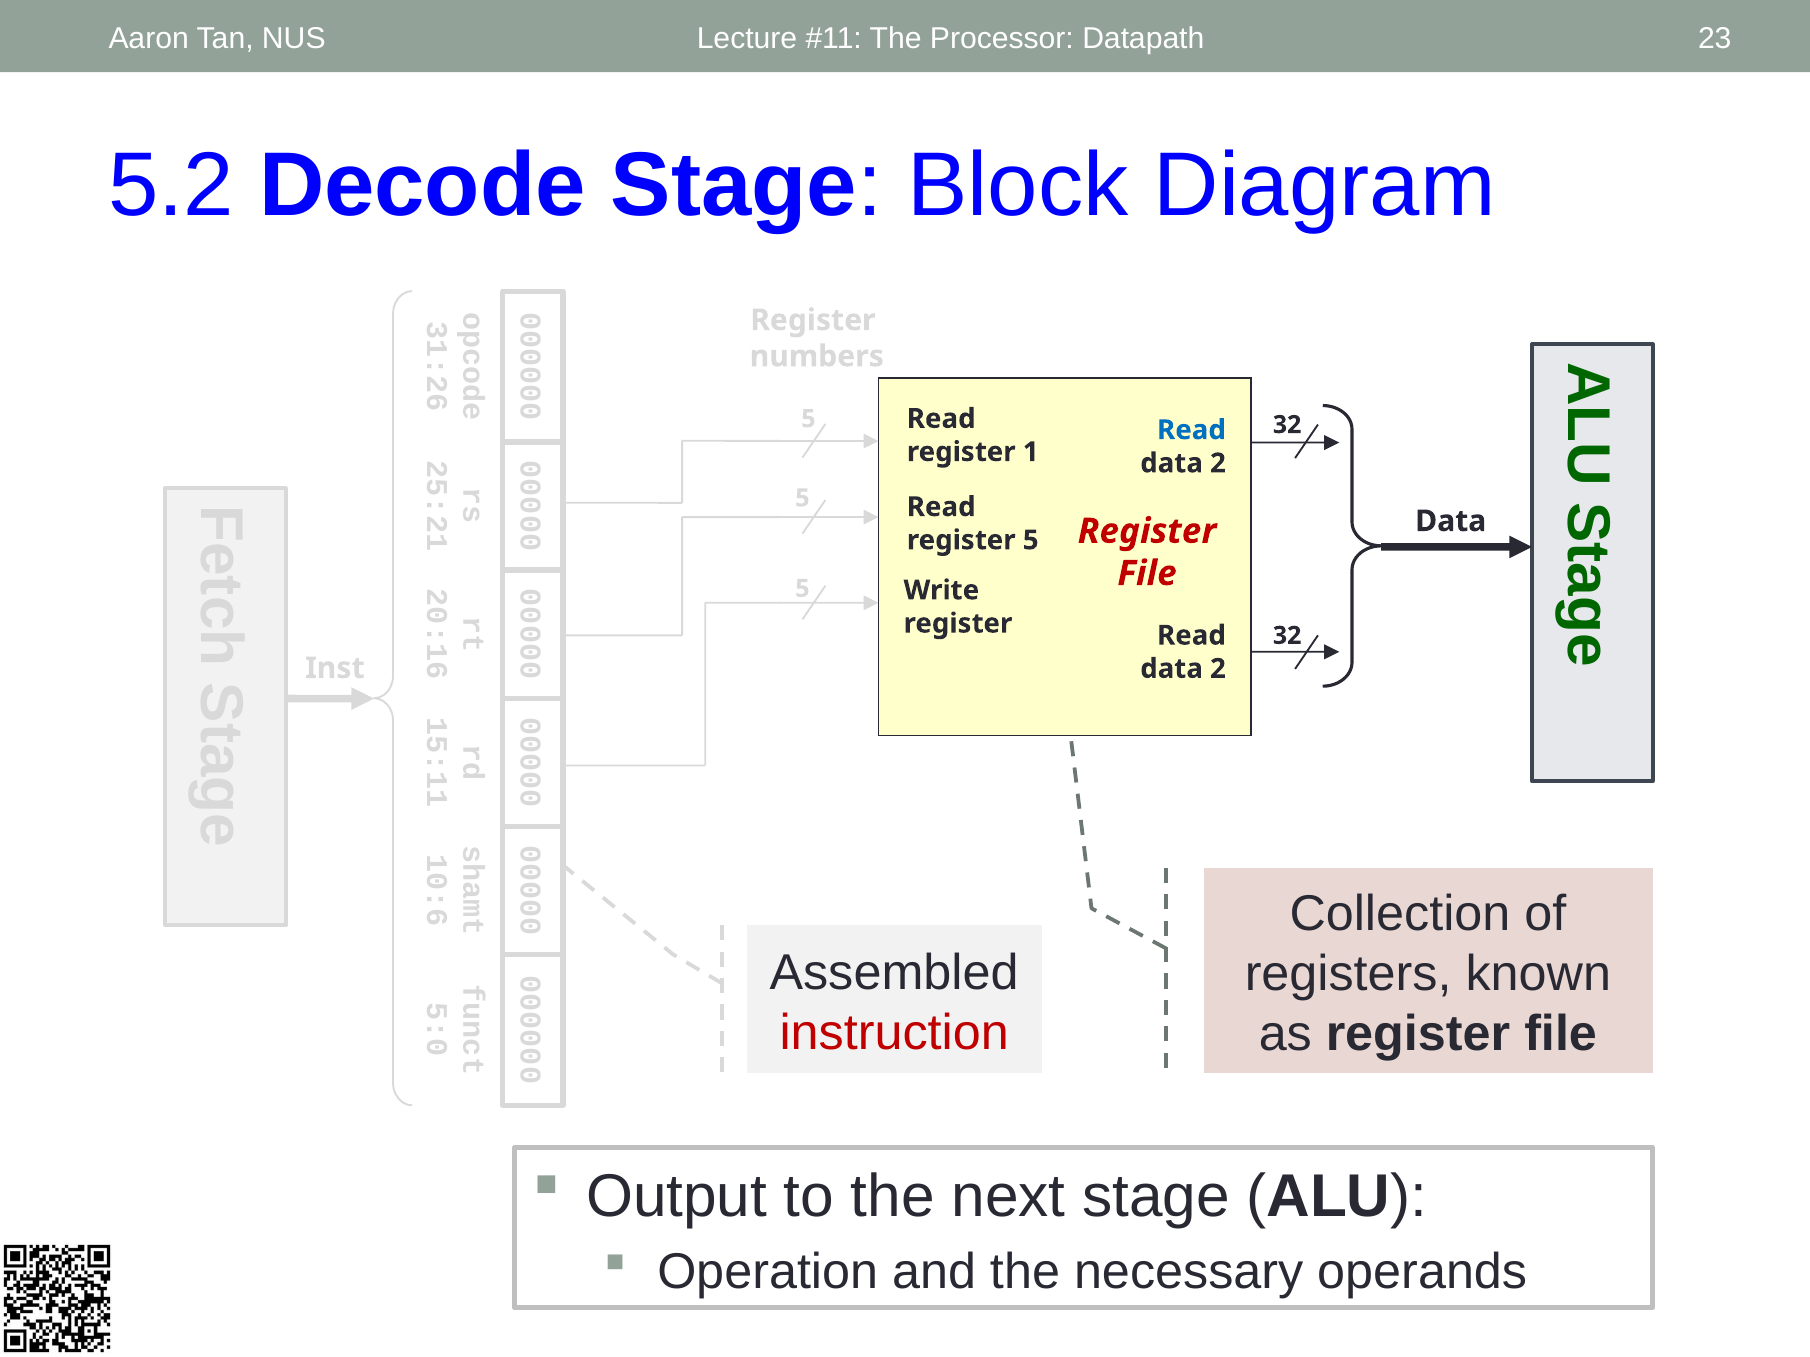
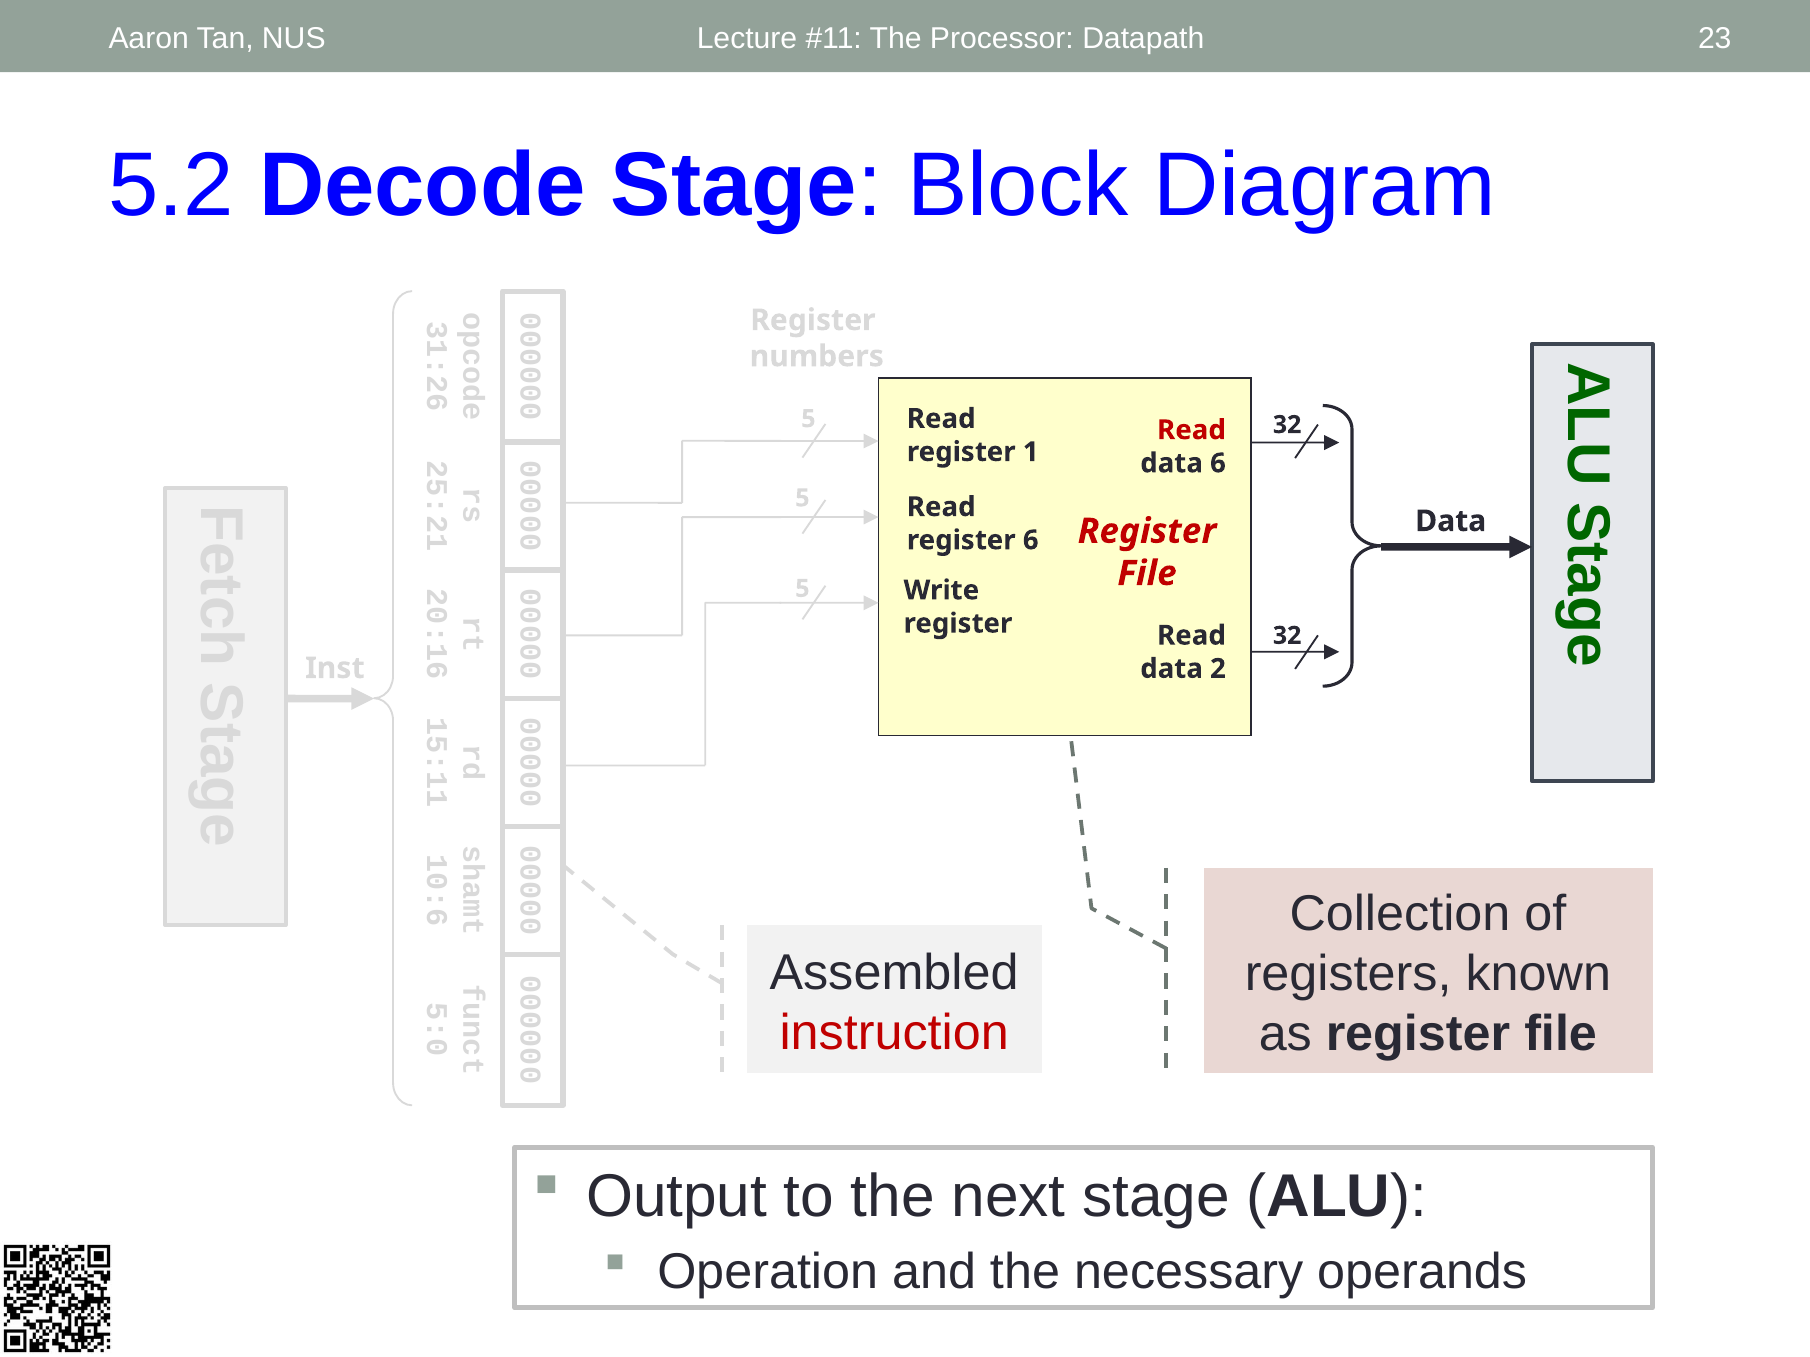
Read at (1191, 430) colour: blue -> red
2 at (1218, 463): 2 -> 6
register 5: 5 -> 6
